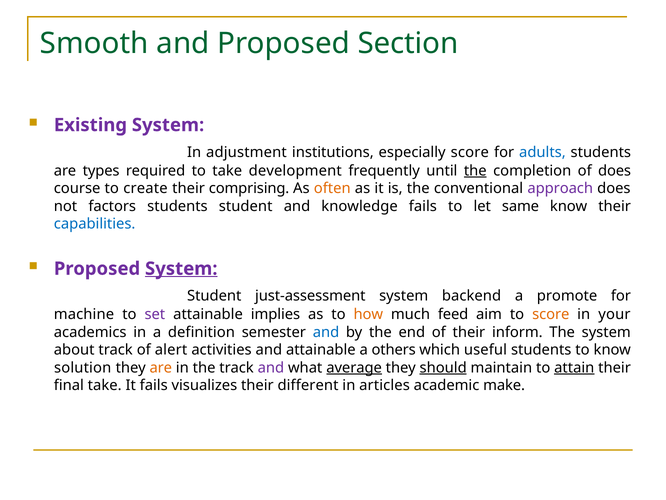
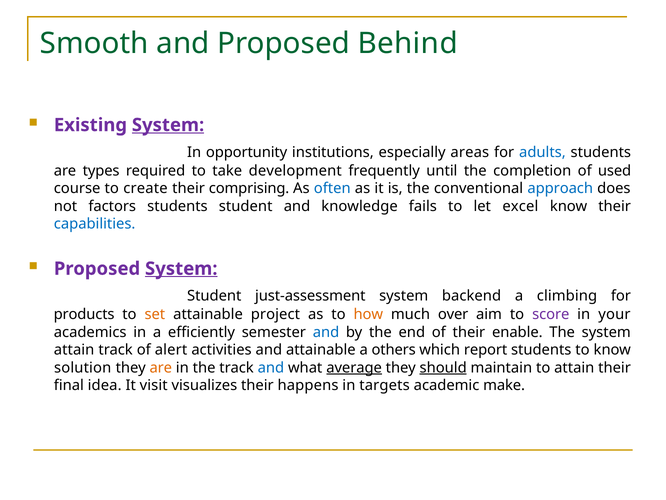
Section: Section -> Behind
System at (168, 125) underline: none -> present
adjustment: adjustment -> opportunity
especially score: score -> areas
the at (475, 171) underline: present -> none
of does: does -> used
often colour: orange -> blue
approach colour: purple -> blue
same: same -> excel
promote: promote -> climbing
machine: machine -> products
set colour: purple -> orange
implies: implies -> project
feed: feed -> over
score at (551, 314) colour: orange -> purple
definition: definition -> efficiently
inform: inform -> enable
about at (74, 350): about -> attain
useful: useful -> report
and at (271, 367) colour: purple -> blue
attain at (574, 367) underline: present -> none
final take: take -> idea
It fails: fails -> visit
different: different -> happens
articles: articles -> targets
